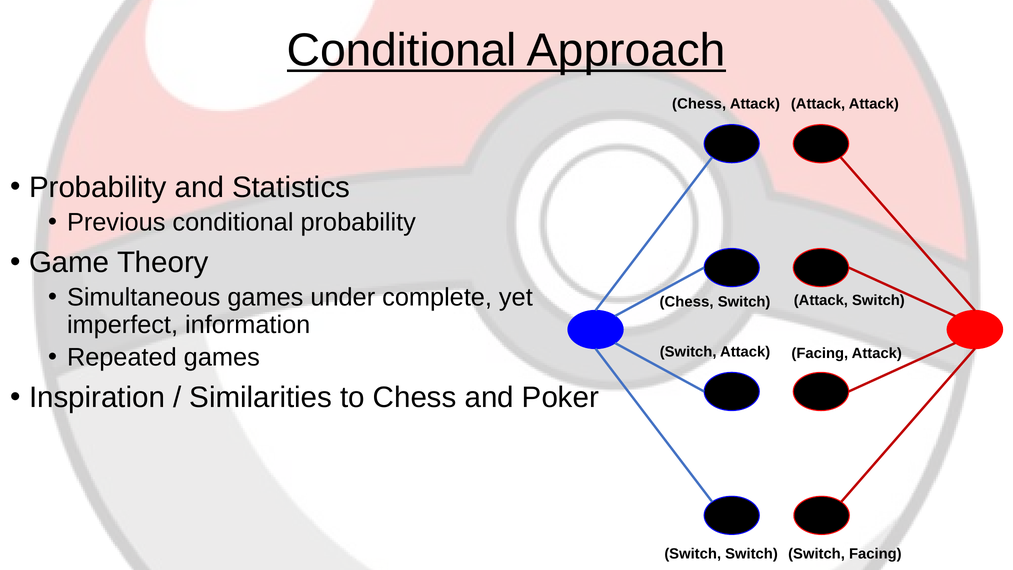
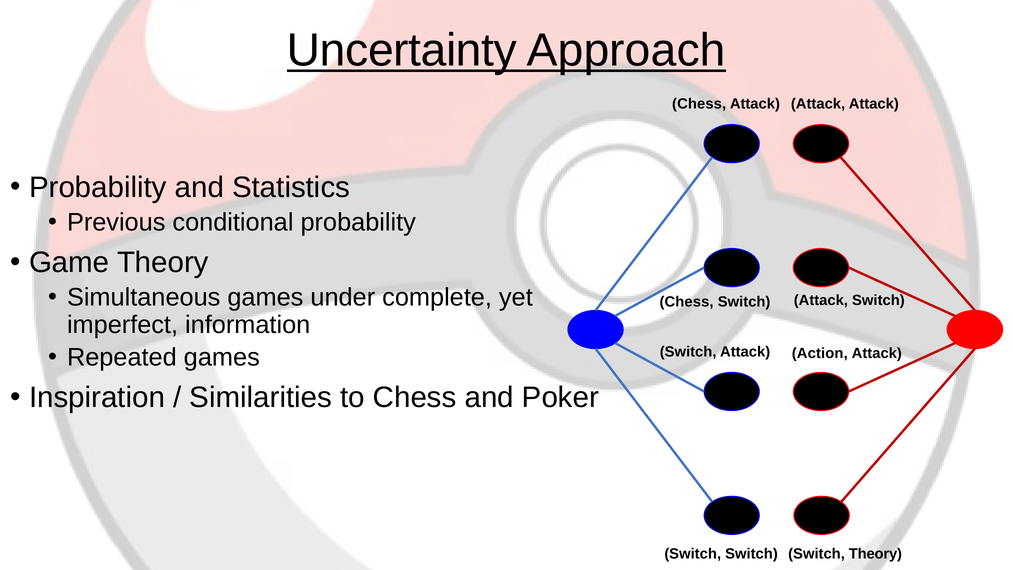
Conditional at (402, 50): Conditional -> Uncertainty
Attack Facing: Facing -> Action
Switch Facing: Facing -> Theory
